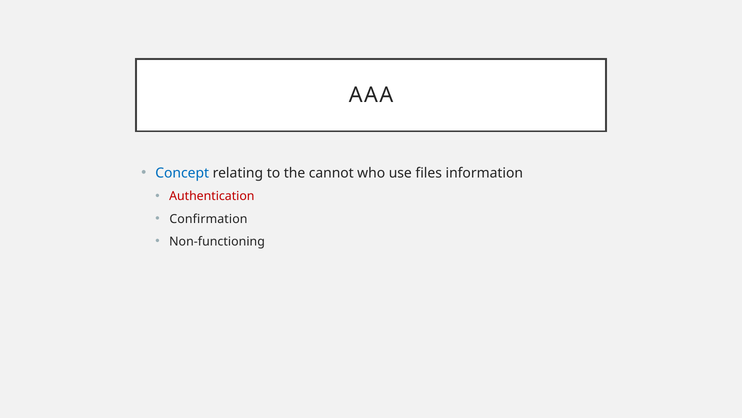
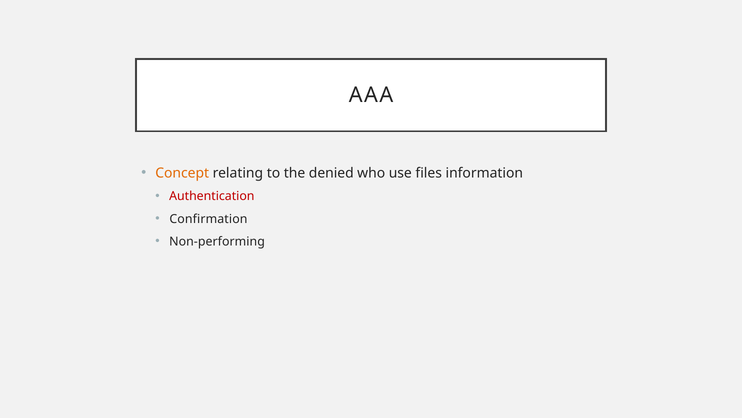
Concept colour: blue -> orange
cannot: cannot -> denied
Non-functioning: Non-functioning -> Non-performing
